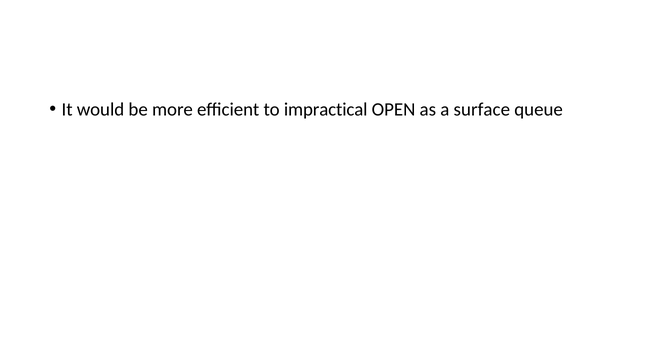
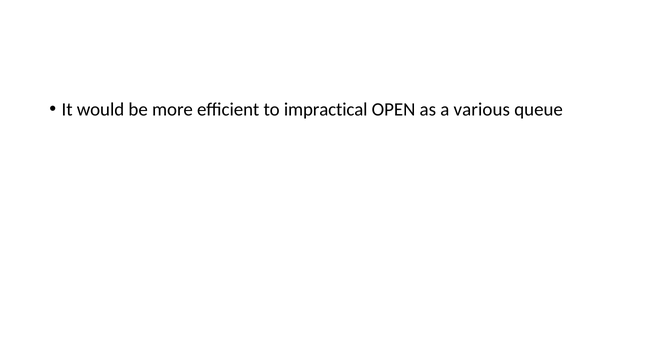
surface: surface -> various
